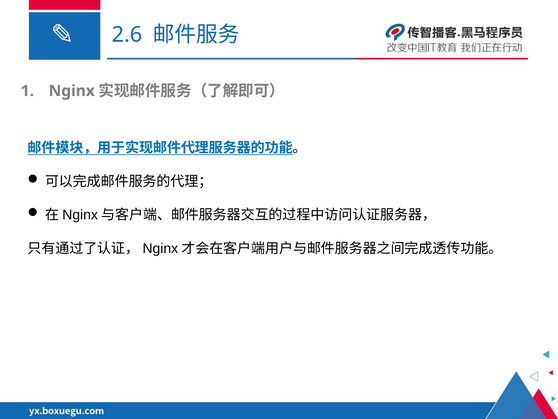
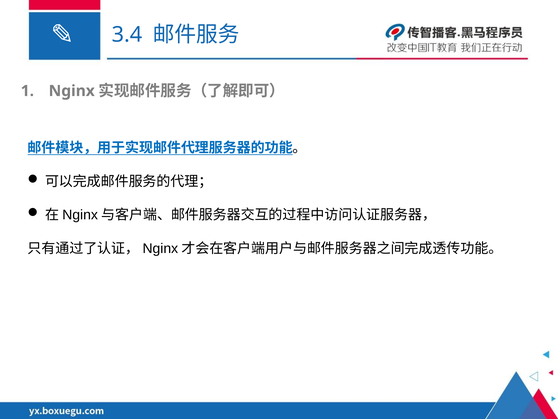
2.6: 2.6 -> 3.4
